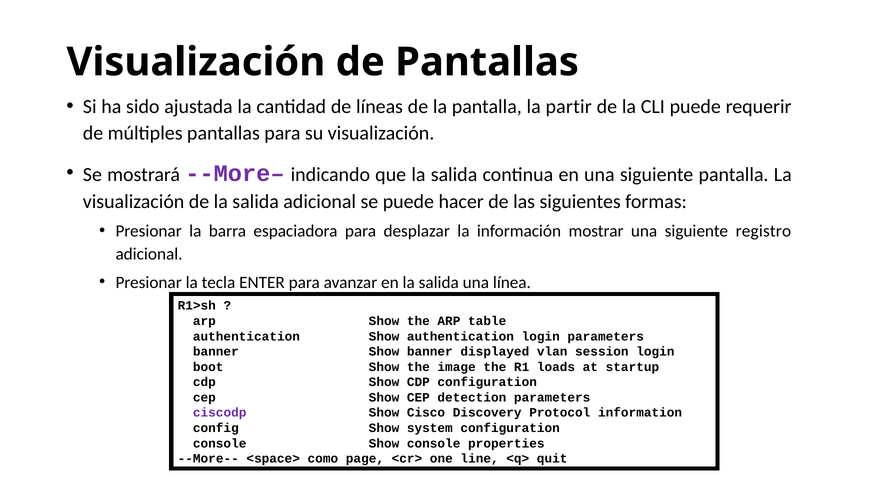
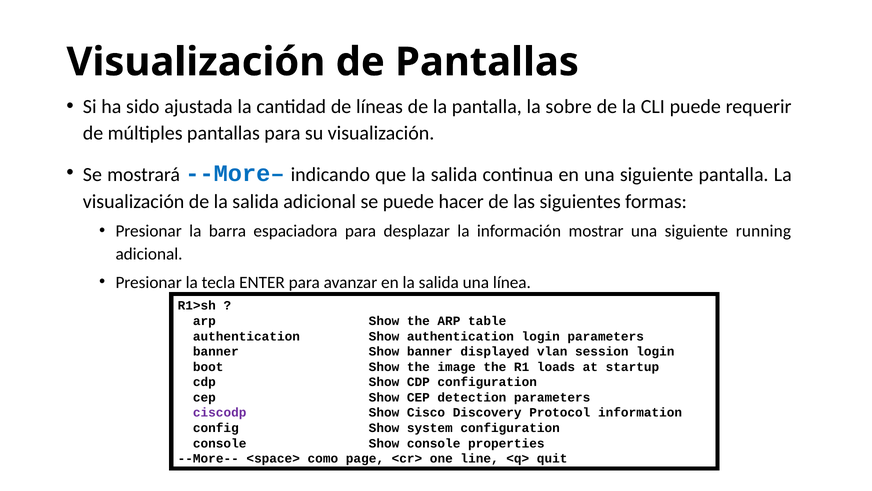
partir: partir -> sobre
--More– colour: purple -> blue
registro: registro -> running
